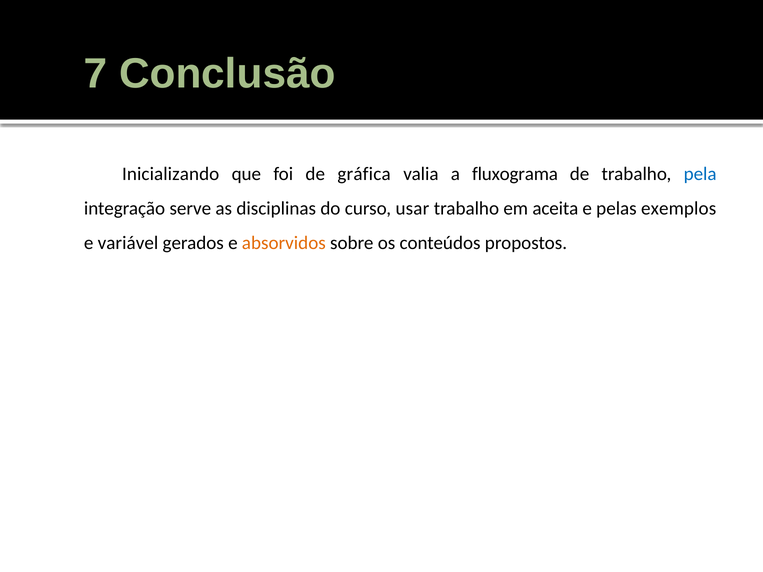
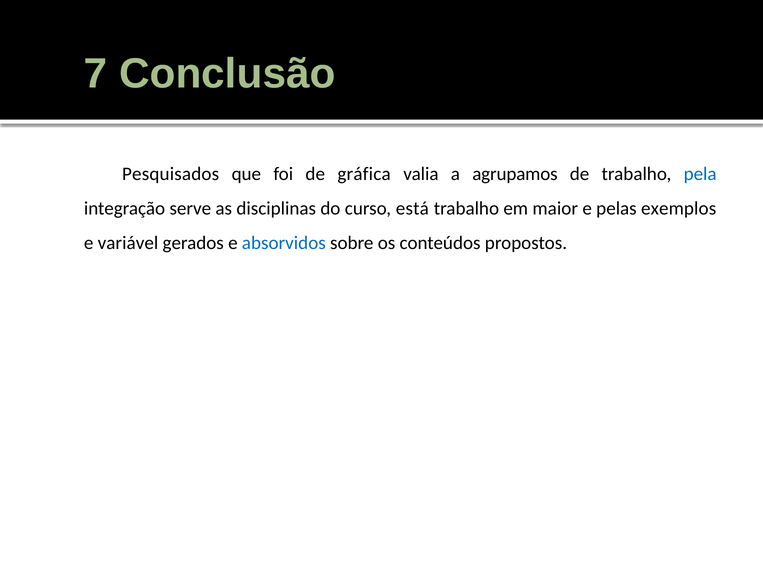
Inicializando: Inicializando -> Pesquisados
fluxograma: fluxograma -> agrupamos
usar: usar -> está
aceita: aceita -> maior
absorvidos colour: orange -> blue
